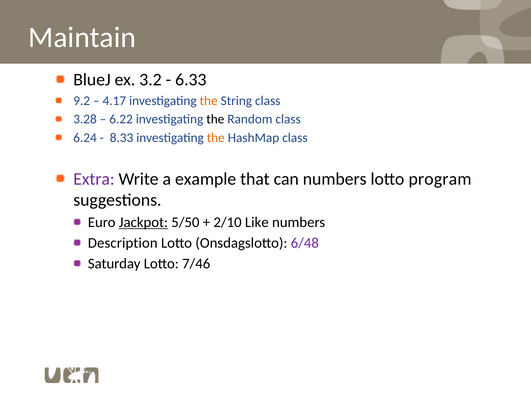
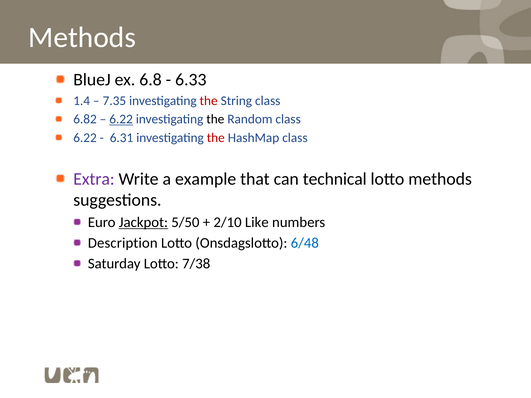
Maintain at (82, 38): Maintain -> Methods
3.2: 3.2 -> 6.8
9.2: 9.2 -> 1.4
4.17: 4.17 -> 7.35
the at (209, 101) colour: orange -> red
3.28: 3.28 -> 6.82
6.22 at (121, 119) underline: none -> present
6.24 at (85, 138): 6.24 -> 6.22
8.33: 8.33 -> 6.31
the at (216, 138) colour: orange -> red
can numbers: numbers -> technical
lotto program: program -> methods
6/48 colour: purple -> blue
7/46: 7/46 -> 7/38
